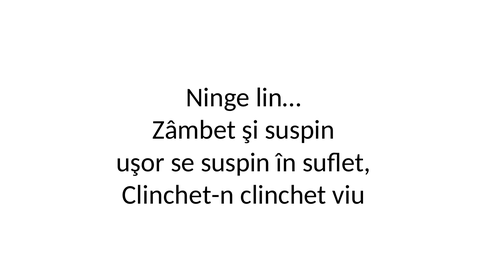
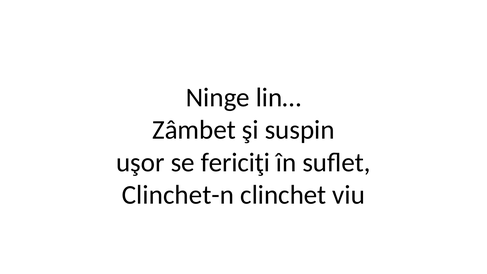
se suspin: suspin -> fericiţi
